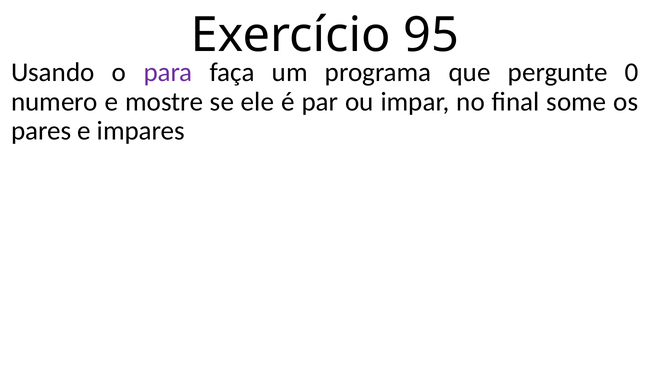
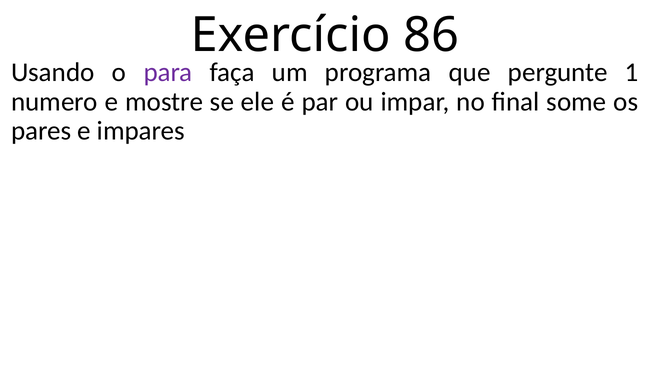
95: 95 -> 86
0: 0 -> 1
